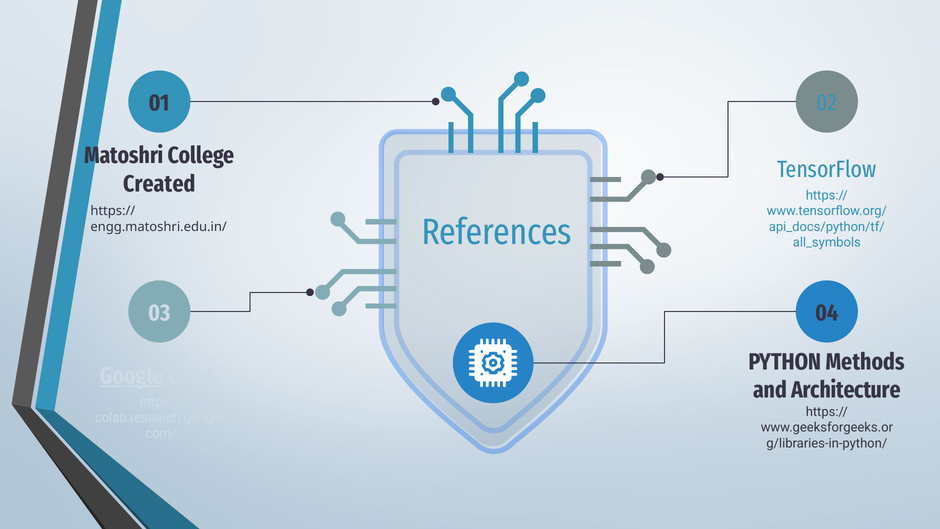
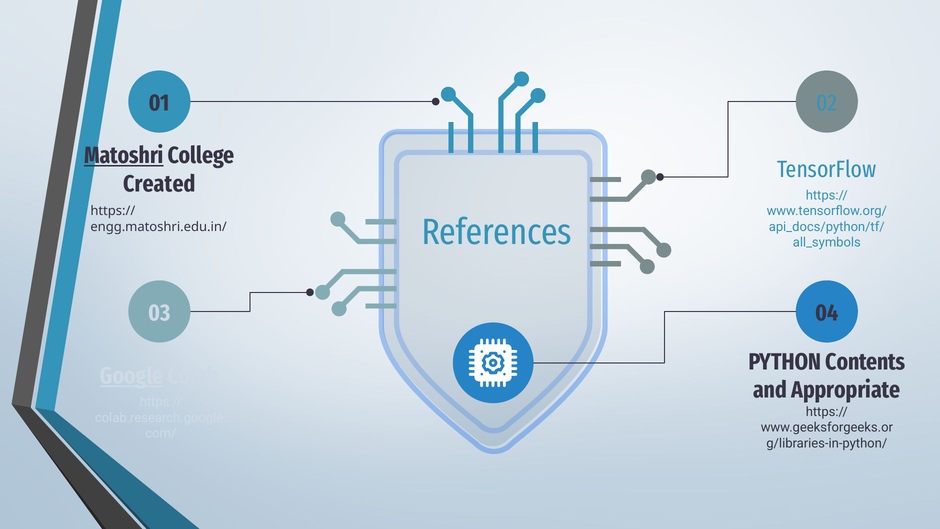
Matoshri underline: none -> present
Methods: Methods -> Contents
Architecture: Architecture -> Appropriate
